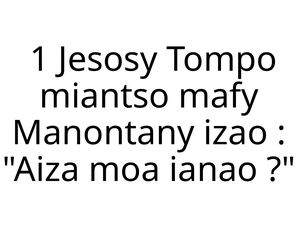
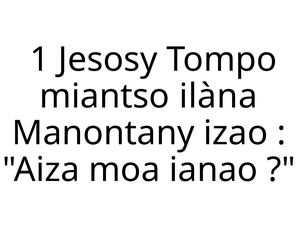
mafy: mafy -> ilàna
